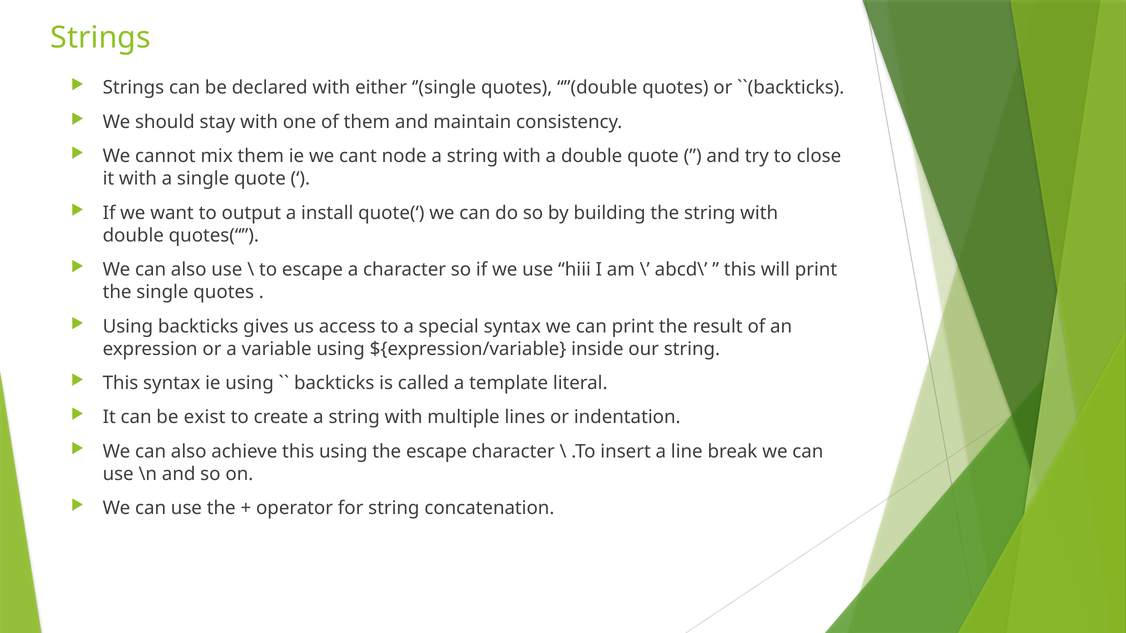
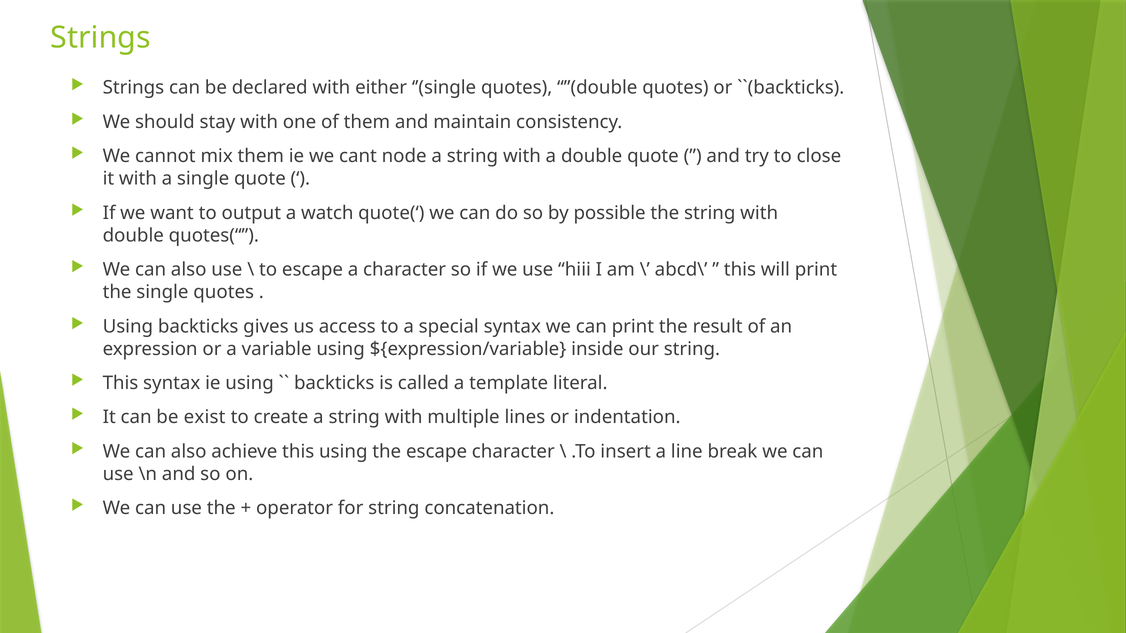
install: install -> watch
building: building -> possible
